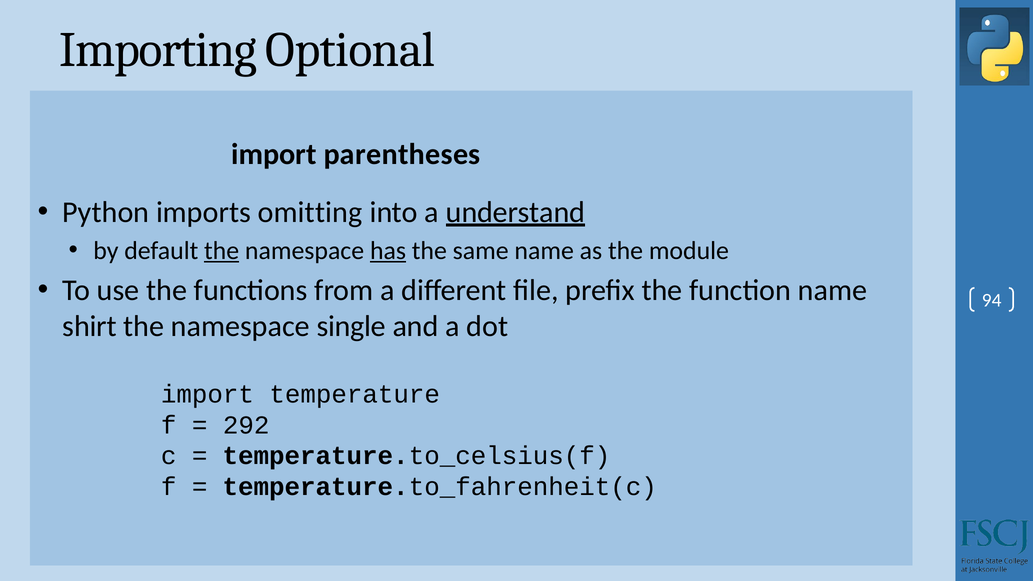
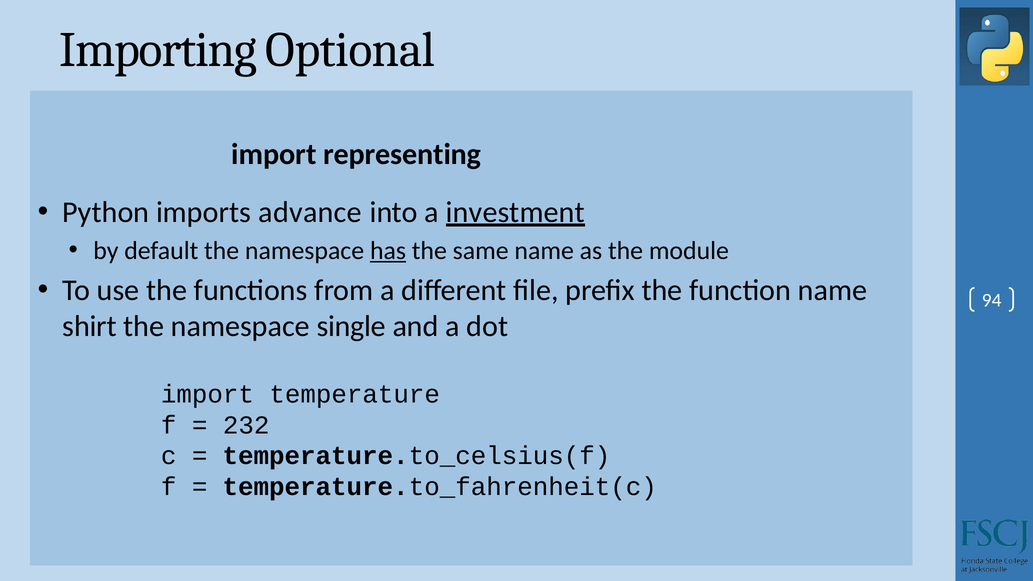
parentheses: parentheses -> representing
omitting: omitting -> advance
understand: understand -> investment
the at (222, 251) underline: present -> none
292: 292 -> 232
